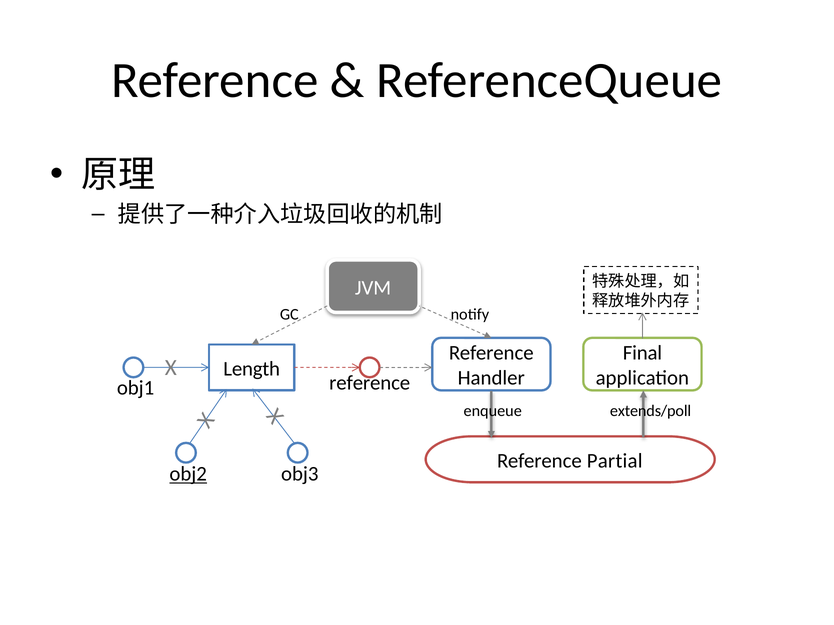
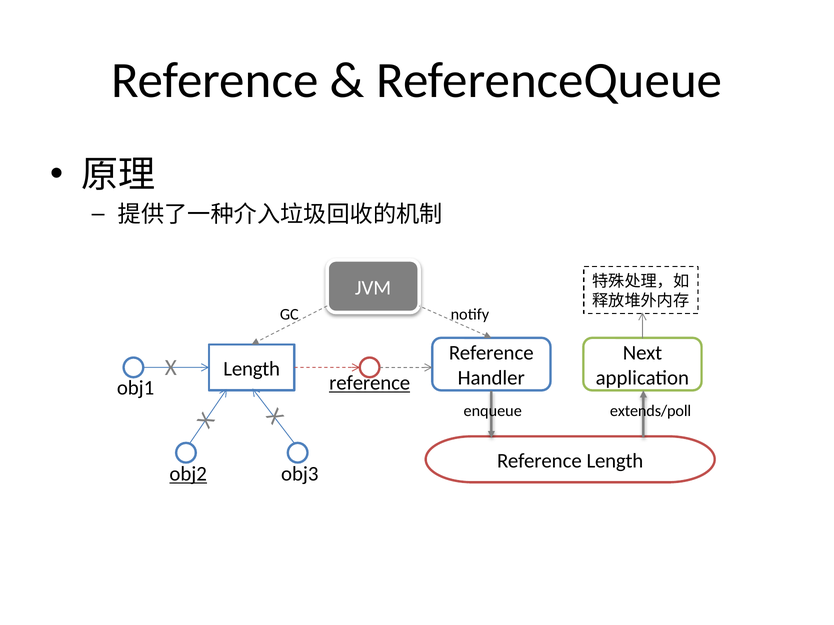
Final: Final -> Next
reference at (370, 383) underline: none -> present
Reference Partial: Partial -> Length
